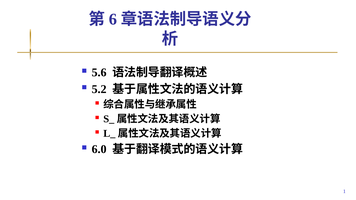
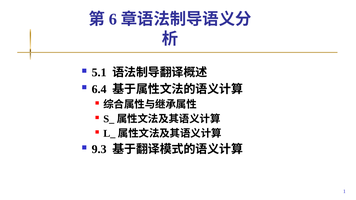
5.6: 5.6 -> 5.1
5.2: 5.2 -> 6.4
6.0: 6.0 -> 9.3
